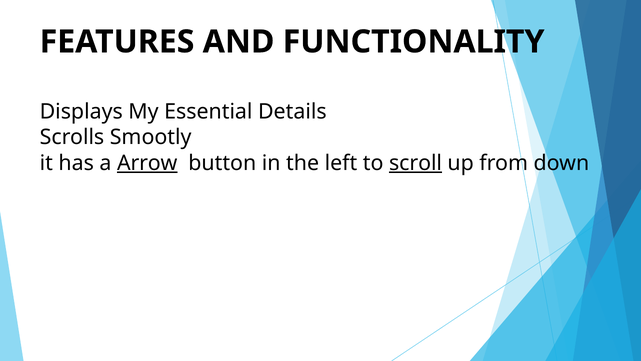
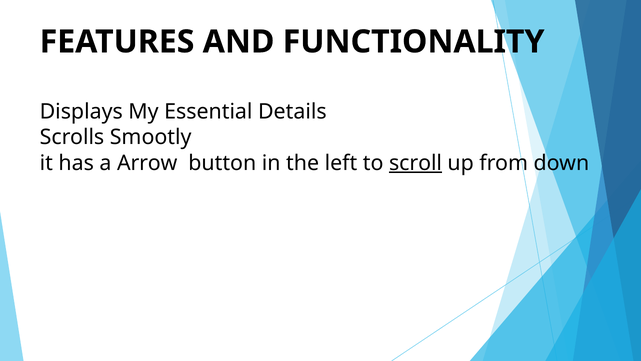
Arrow underline: present -> none
